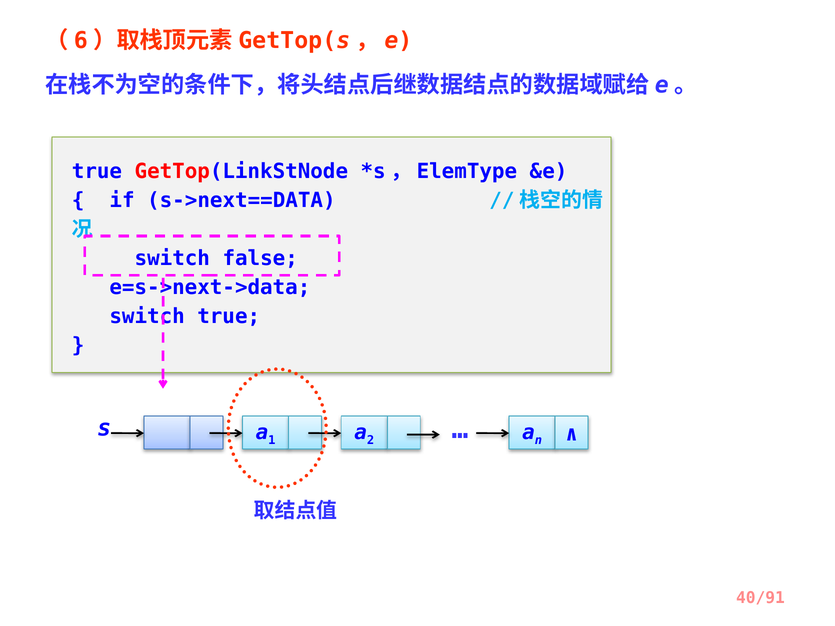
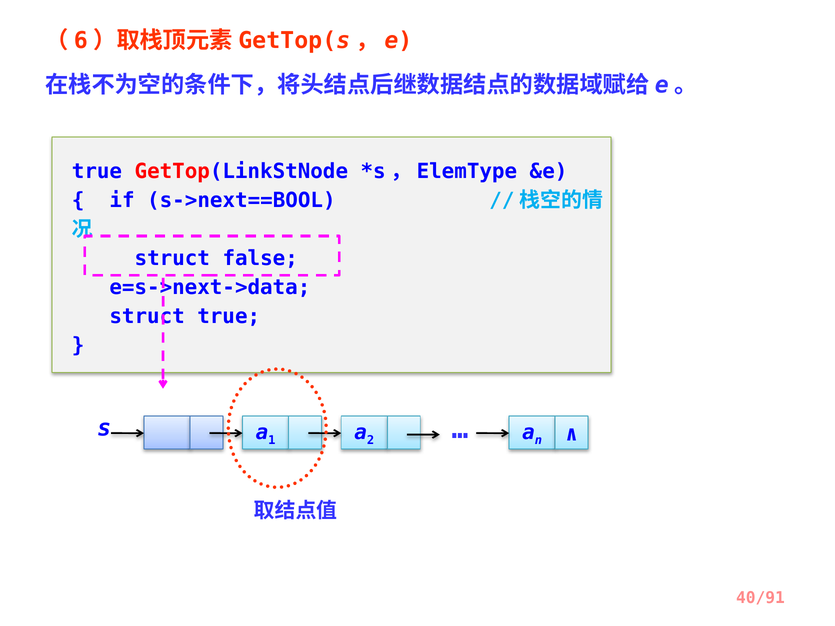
s->next==DATA: s->next==DATA -> s->next==BOOL
switch at (172, 258): switch -> struct
switch at (147, 316): switch -> struct
